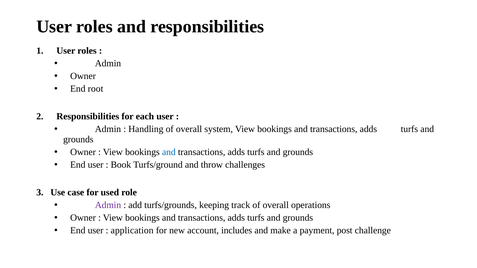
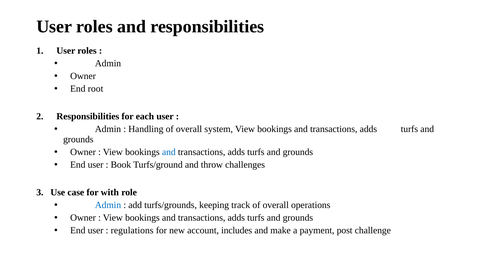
used: used -> with
Admin at (108, 205) colour: purple -> blue
application: application -> regulations
